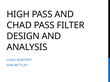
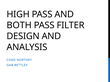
CHAD at (19, 25): CHAD -> BOTH
